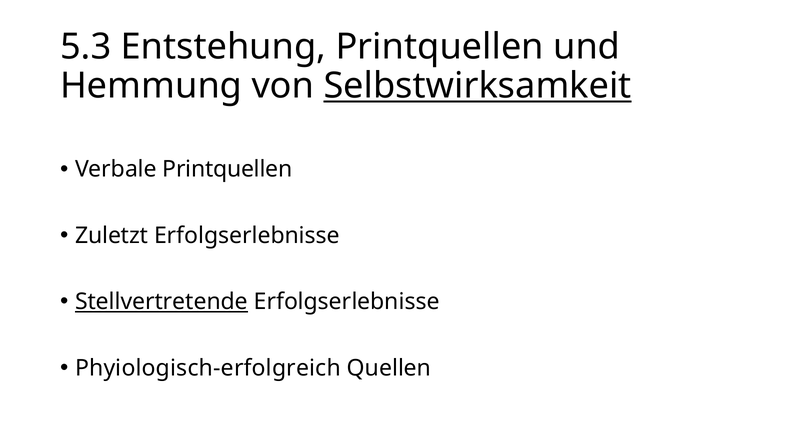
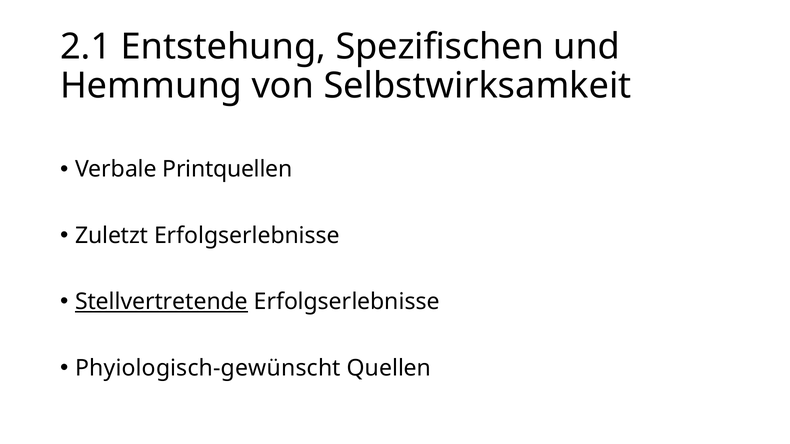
5.3: 5.3 -> 2.1
Entstehung Printquellen: Printquellen -> Spezifischen
Selbstwirksamkeit underline: present -> none
Phyiologisch-erfolgreich: Phyiologisch-erfolgreich -> Phyiologisch-gewünscht
